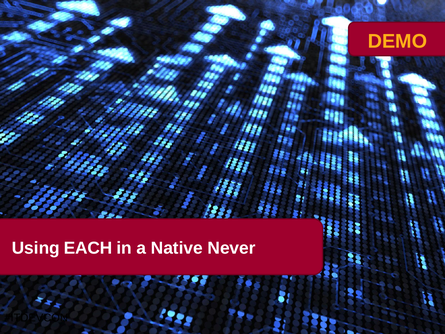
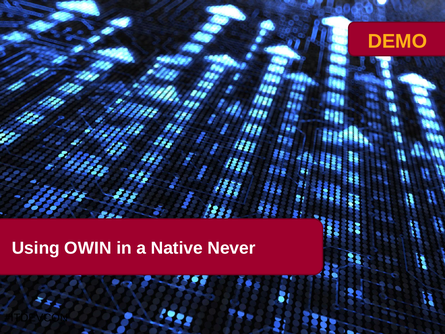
EACH: EACH -> OWIN
